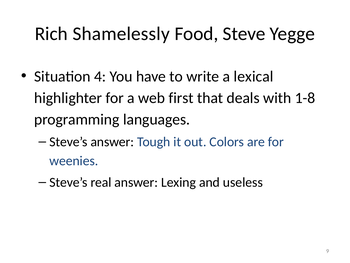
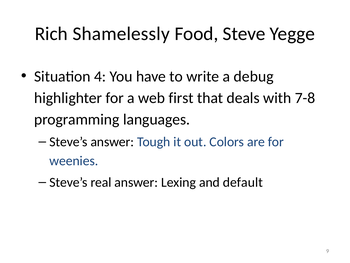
lexical: lexical -> debug
1-8: 1-8 -> 7-8
useless: useless -> default
